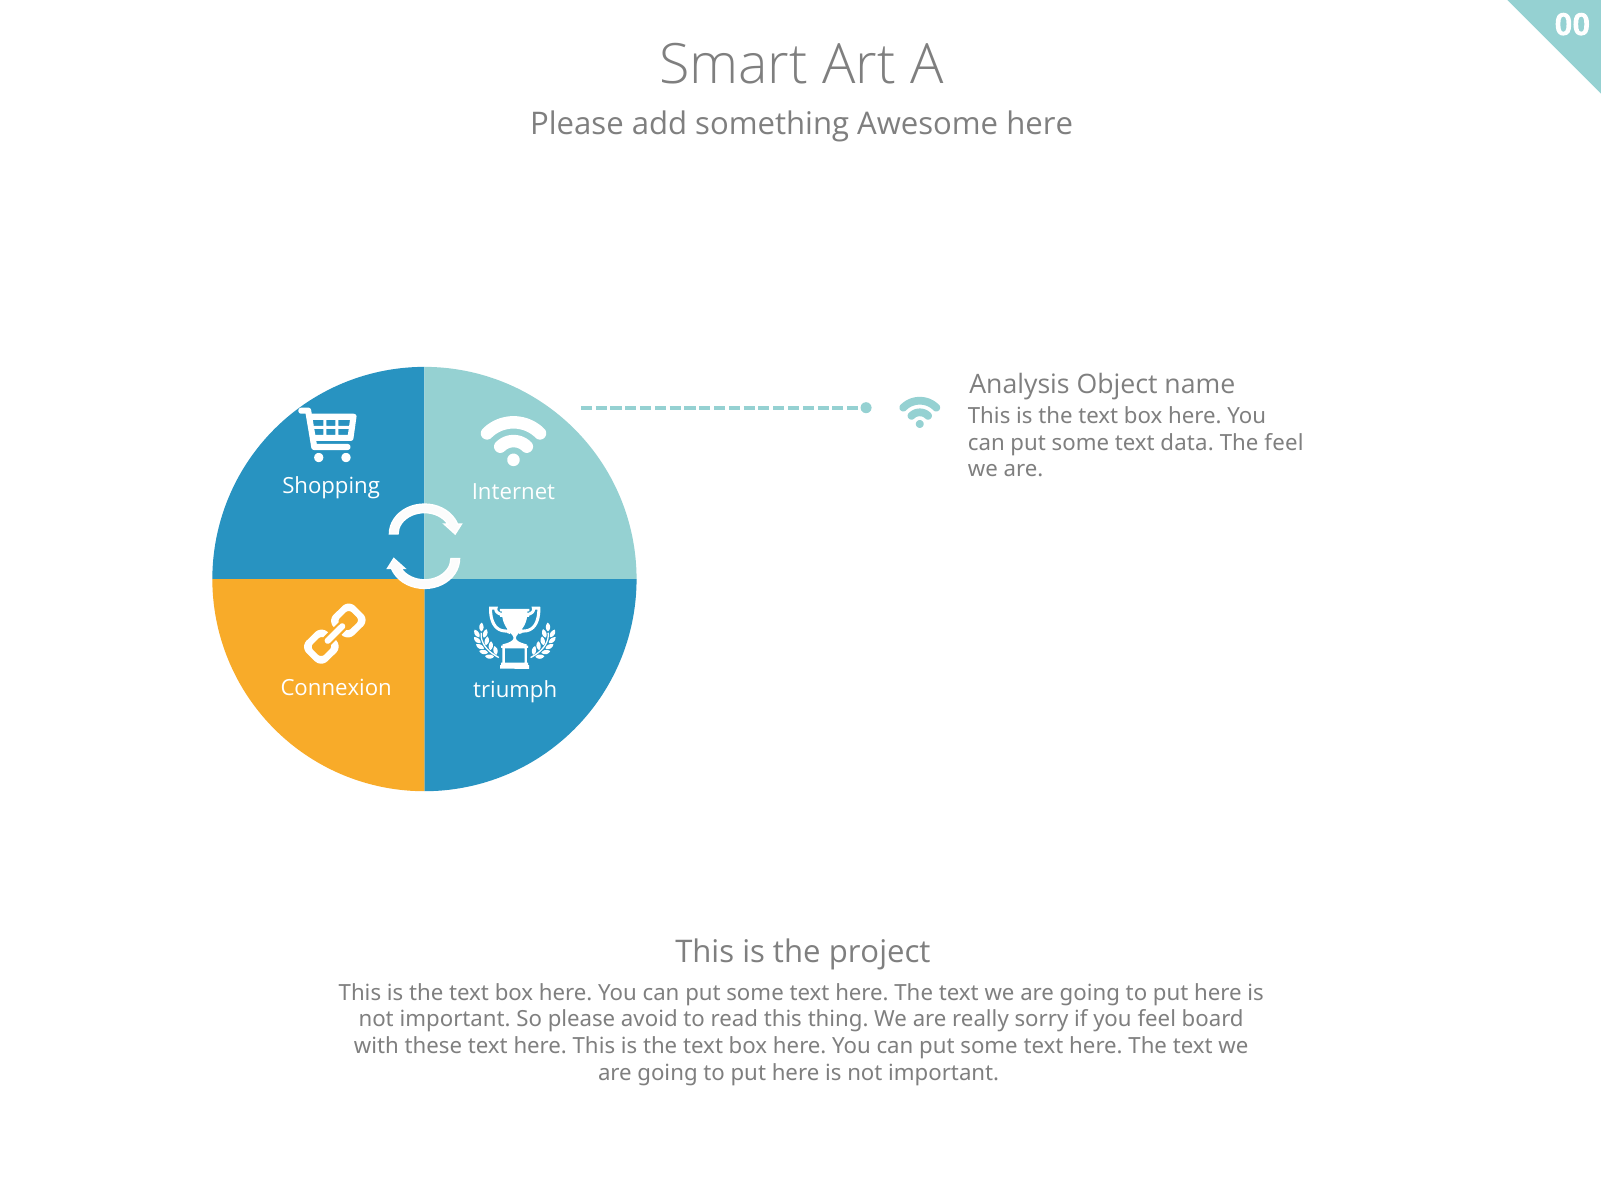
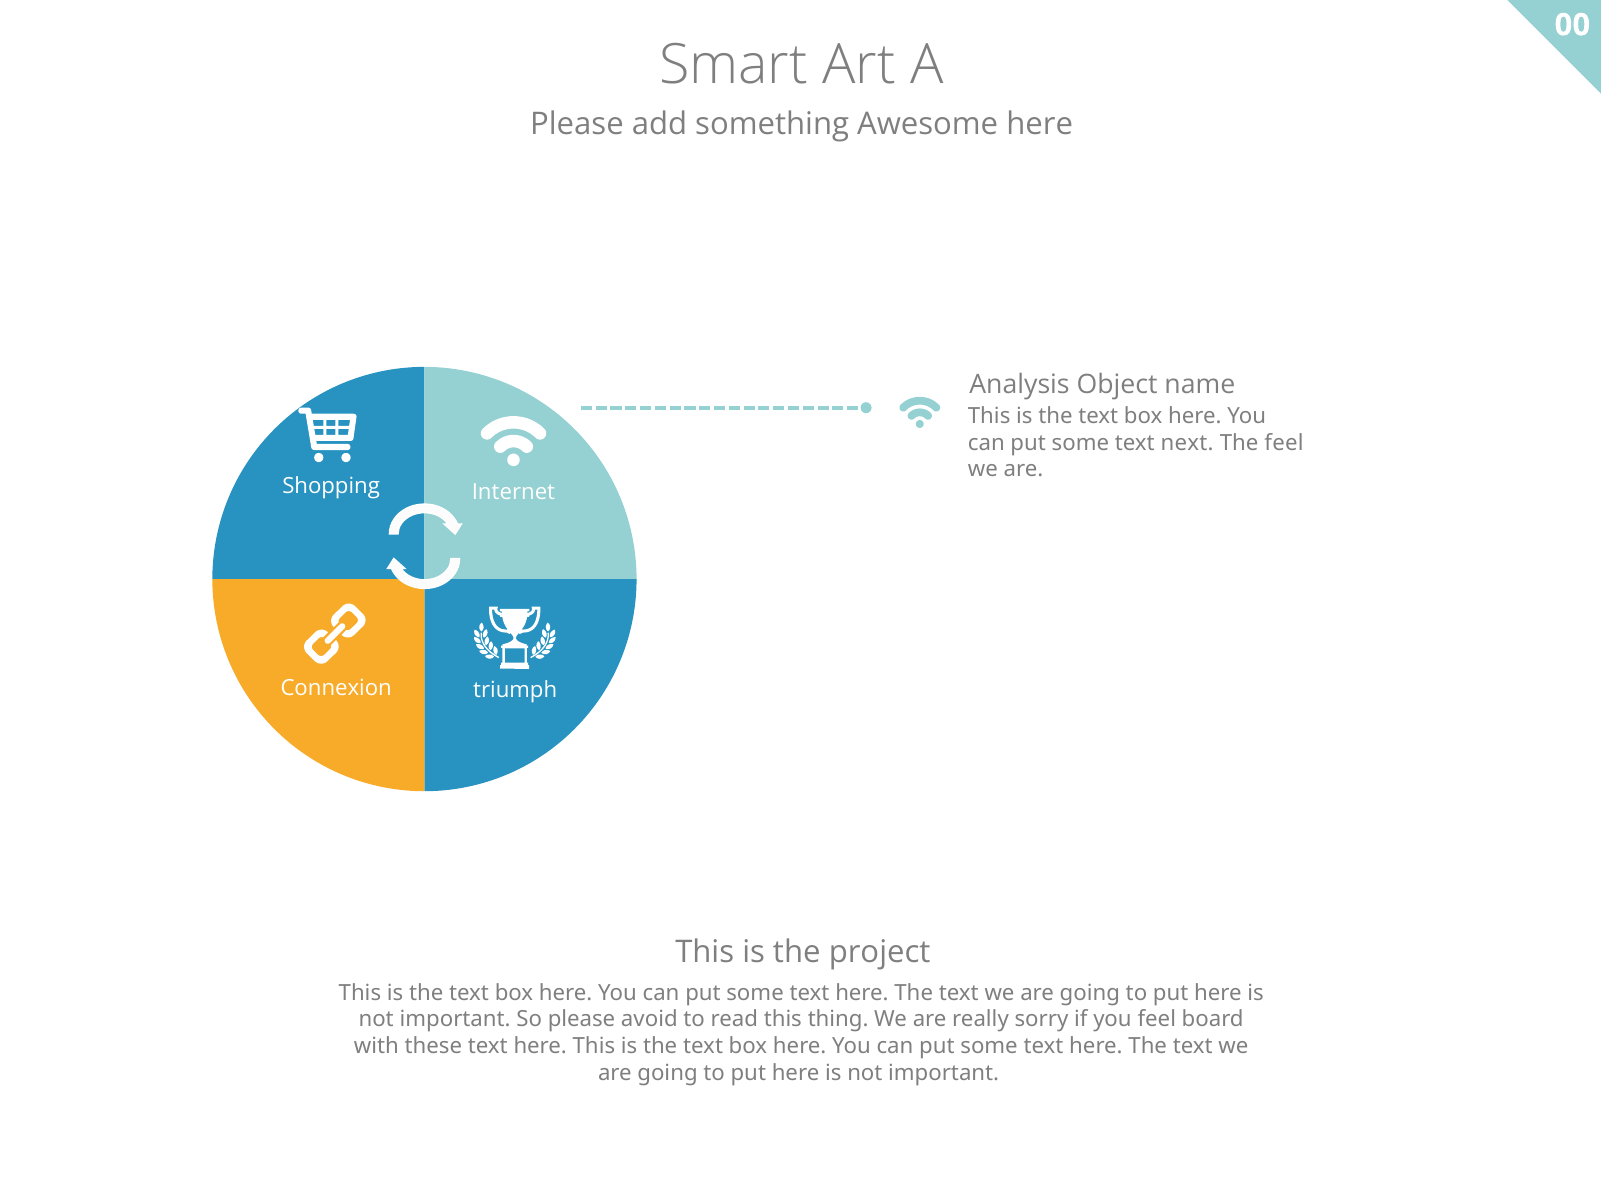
data: data -> next
